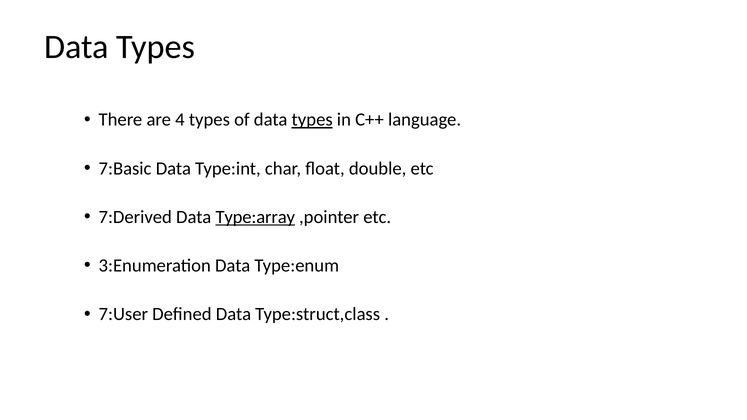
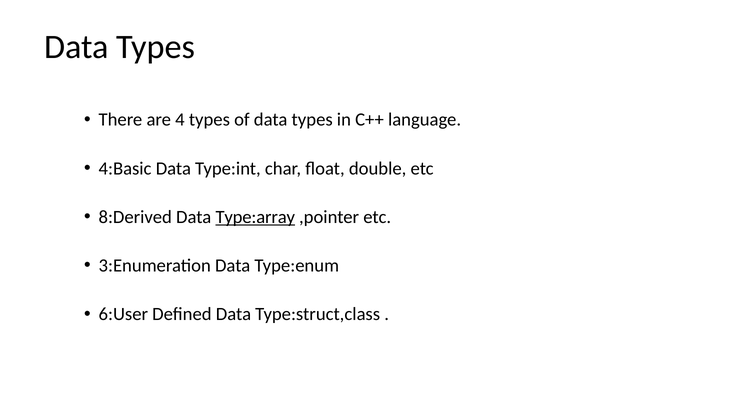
types at (312, 120) underline: present -> none
7:Basic: 7:Basic -> 4:Basic
7:Derived: 7:Derived -> 8:Derived
7:User: 7:User -> 6:User
